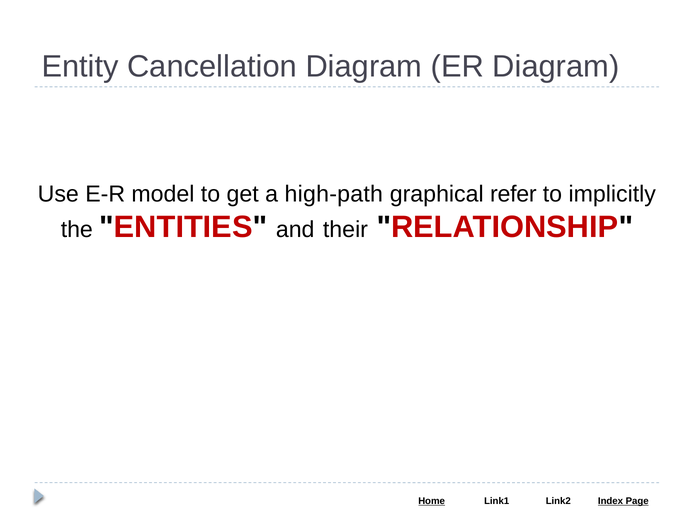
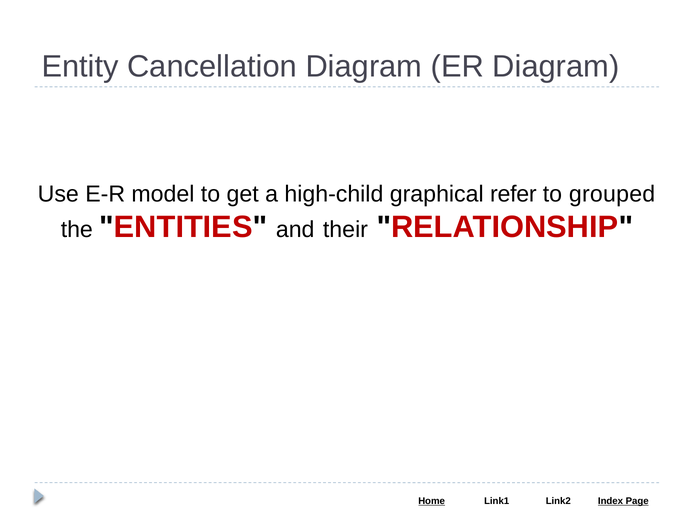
high-path: high-path -> high-child
implicitly: implicitly -> grouped
